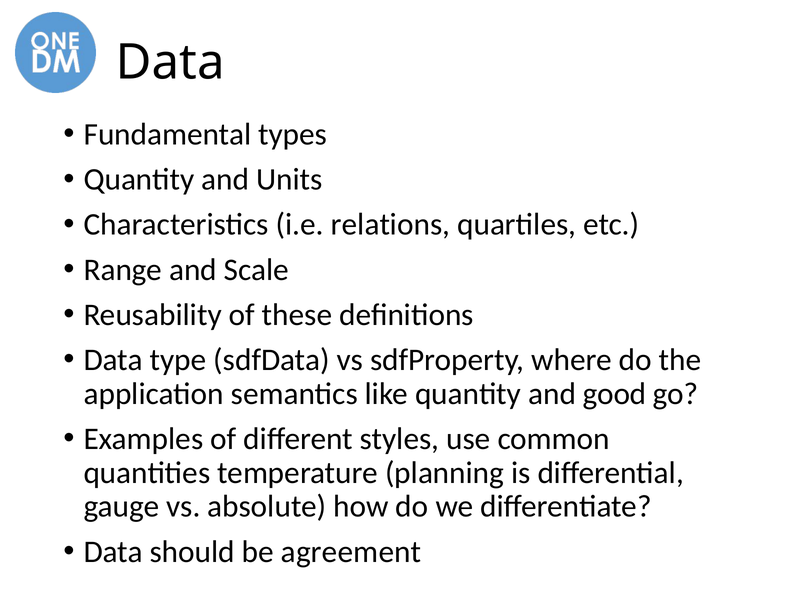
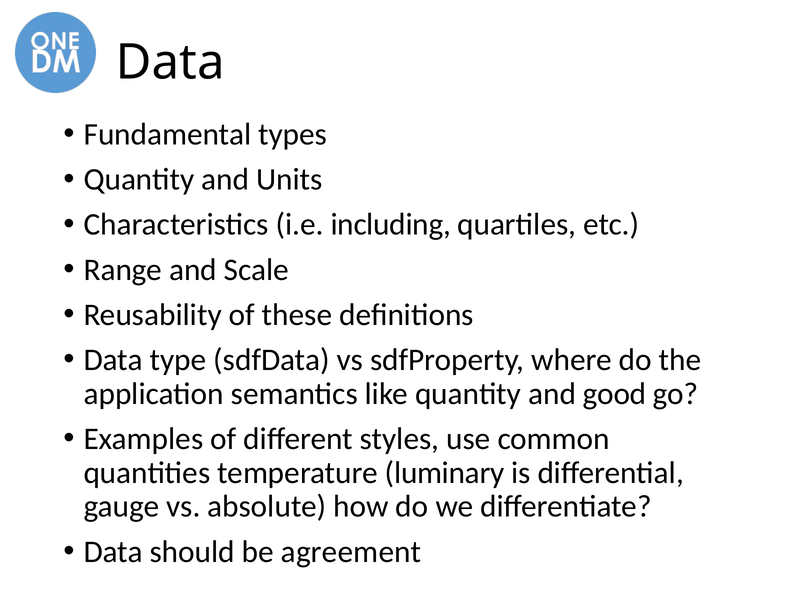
relations: relations -> including
planning: planning -> luminary
